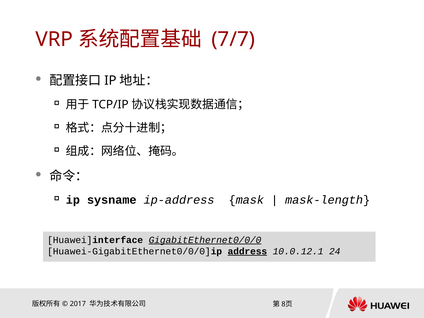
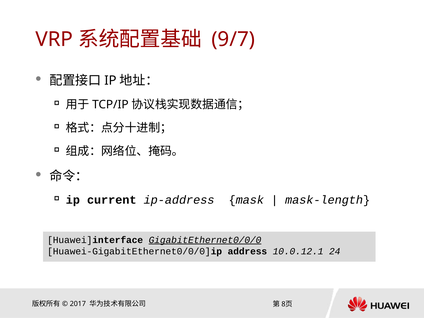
7/7: 7/7 -> 9/7
sysname: sysname -> current
address underline: present -> none
